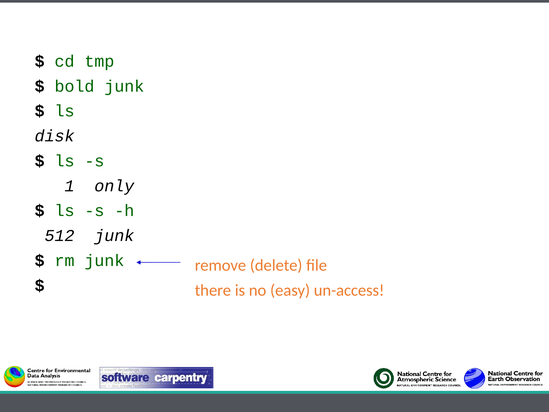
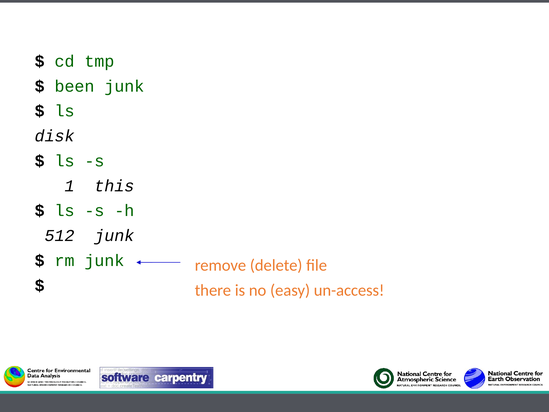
bold: bold -> been
only: only -> this
